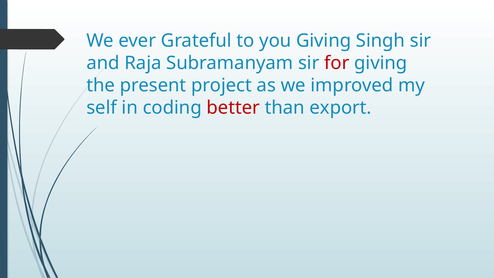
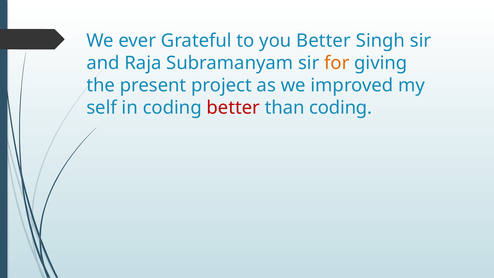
you Giving: Giving -> Better
for colour: red -> orange
than export: export -> coding
